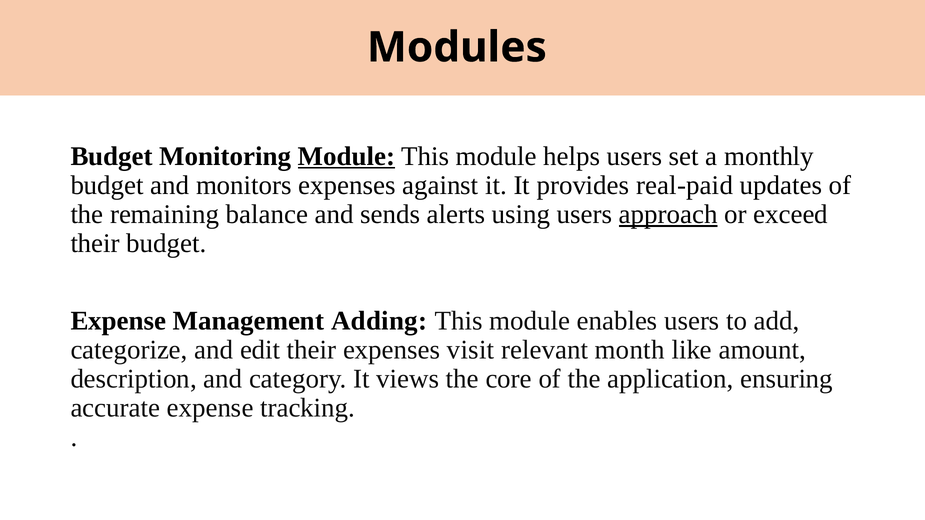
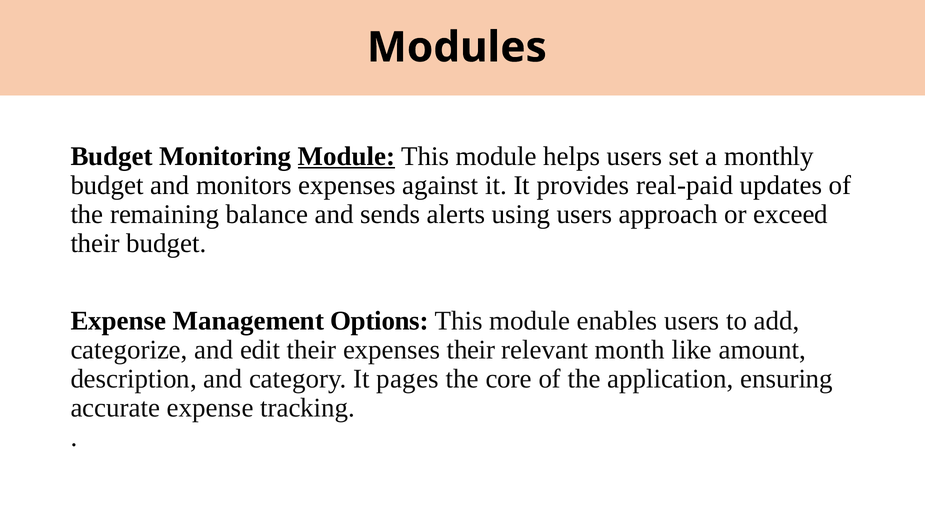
approach underline: present -> none
Adding: Adding -> Options
expenses visit: visit -> their
views: views -> pages
